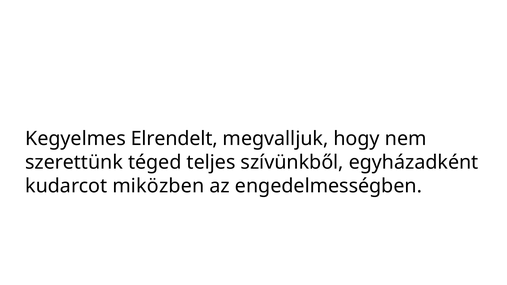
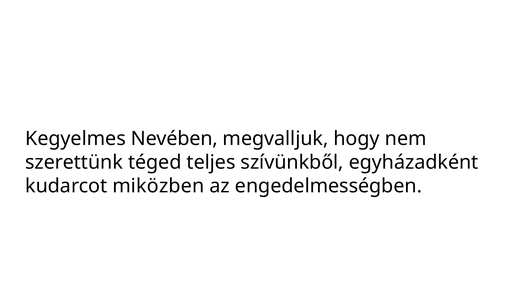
Elrendelt: Elrendelt -> Nevében
